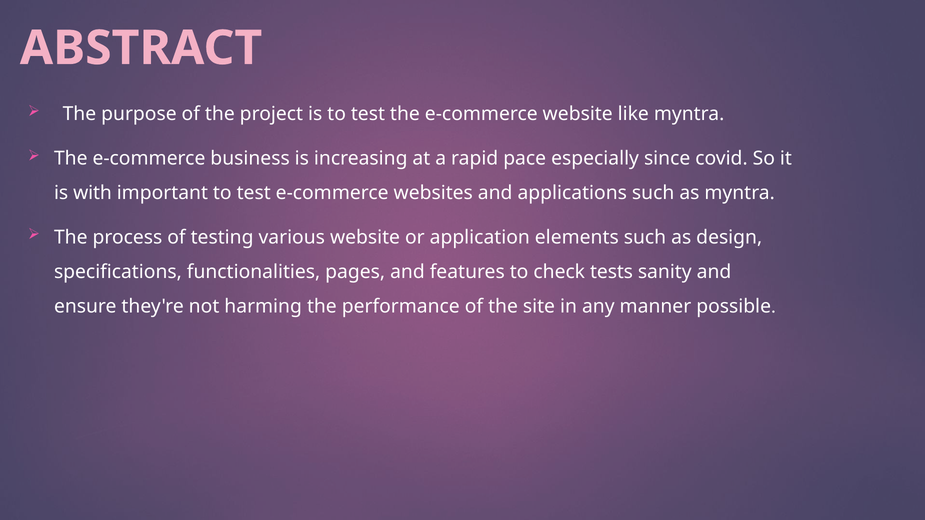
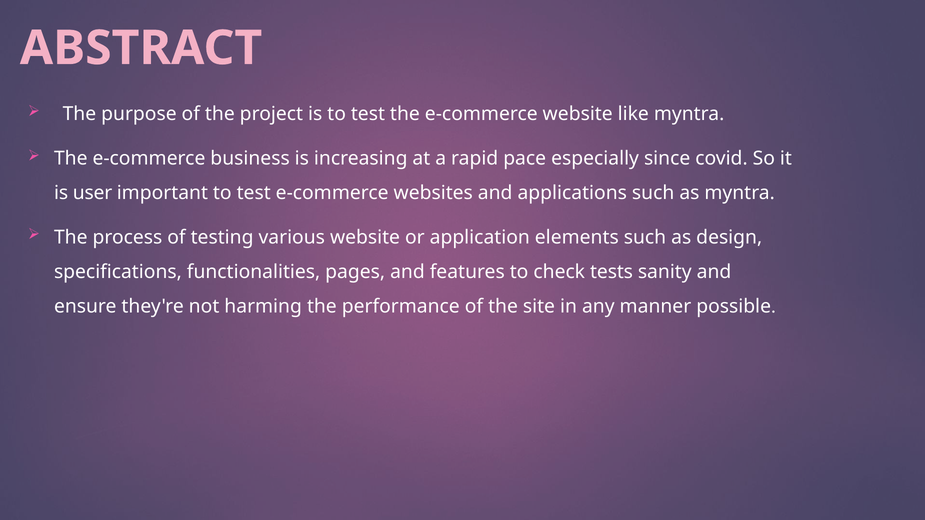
with: with -> user
